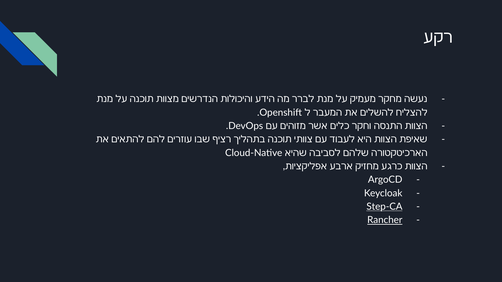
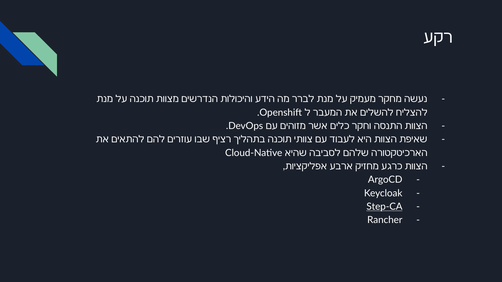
Rancher underline: present -> none
